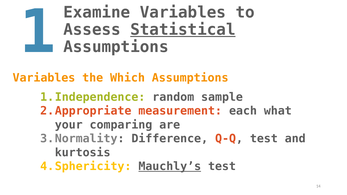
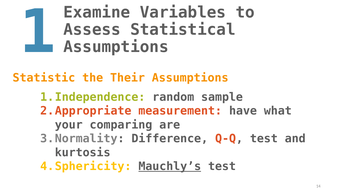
Statistical underline: present -> none
Variables at (44, 78): Variables -> Statistic
Which: Which -> Their
each: each -> have
